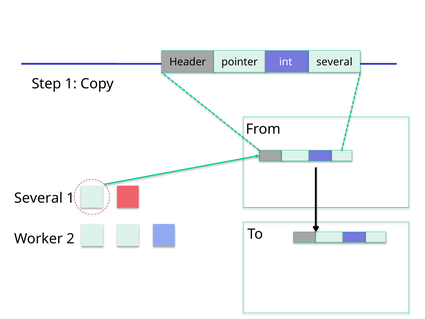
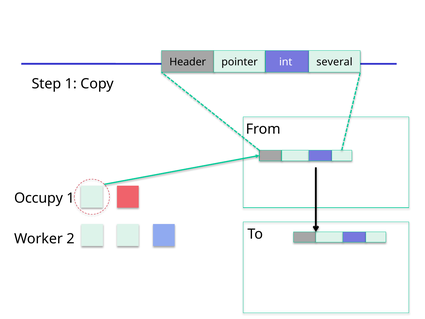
Several at (38, 198): Several -> Occupy
